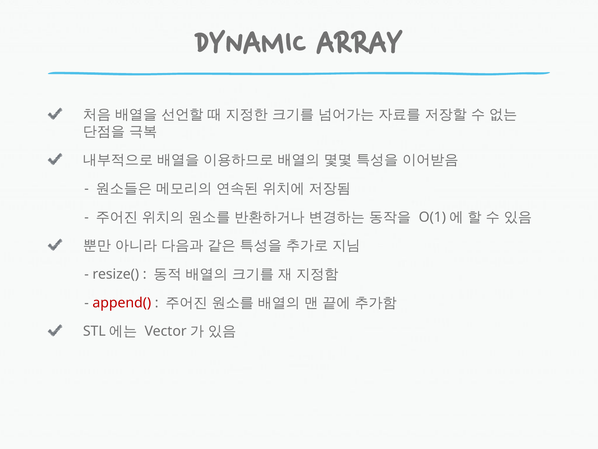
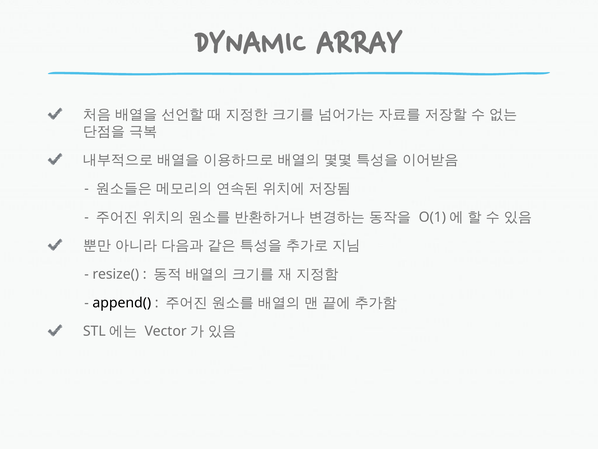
append( colour: red -> black
